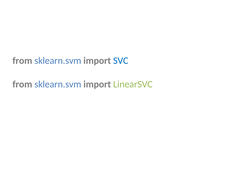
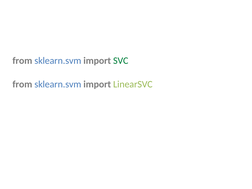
SVC colour: blue -> green
